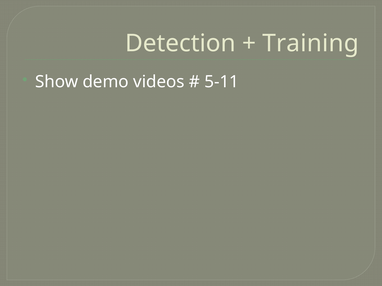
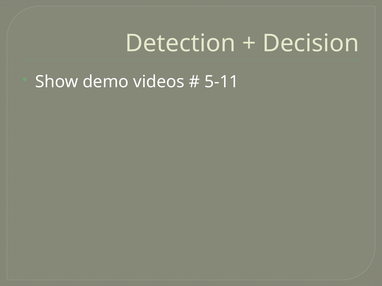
Training: Training -> Decision
